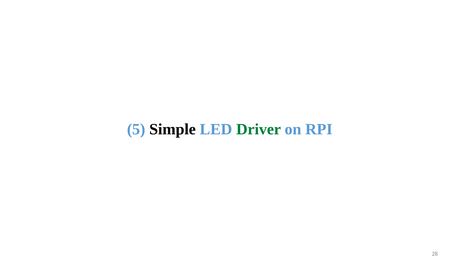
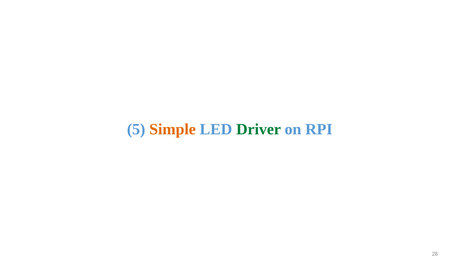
Simple colour: black -> orange
